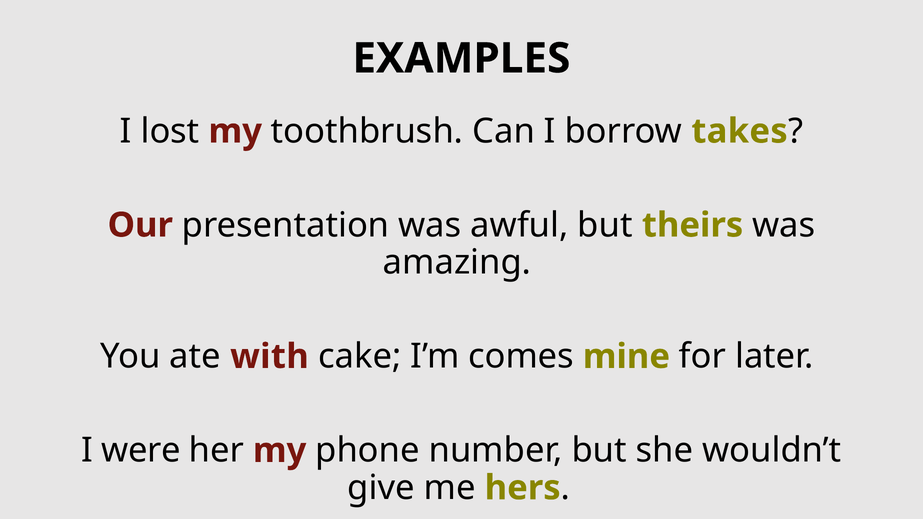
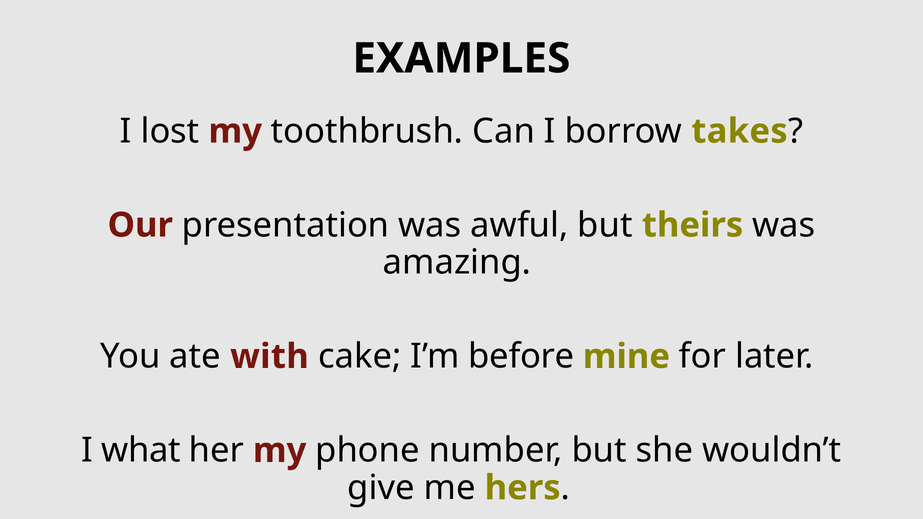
comes: comes -> before
were: were -> what
